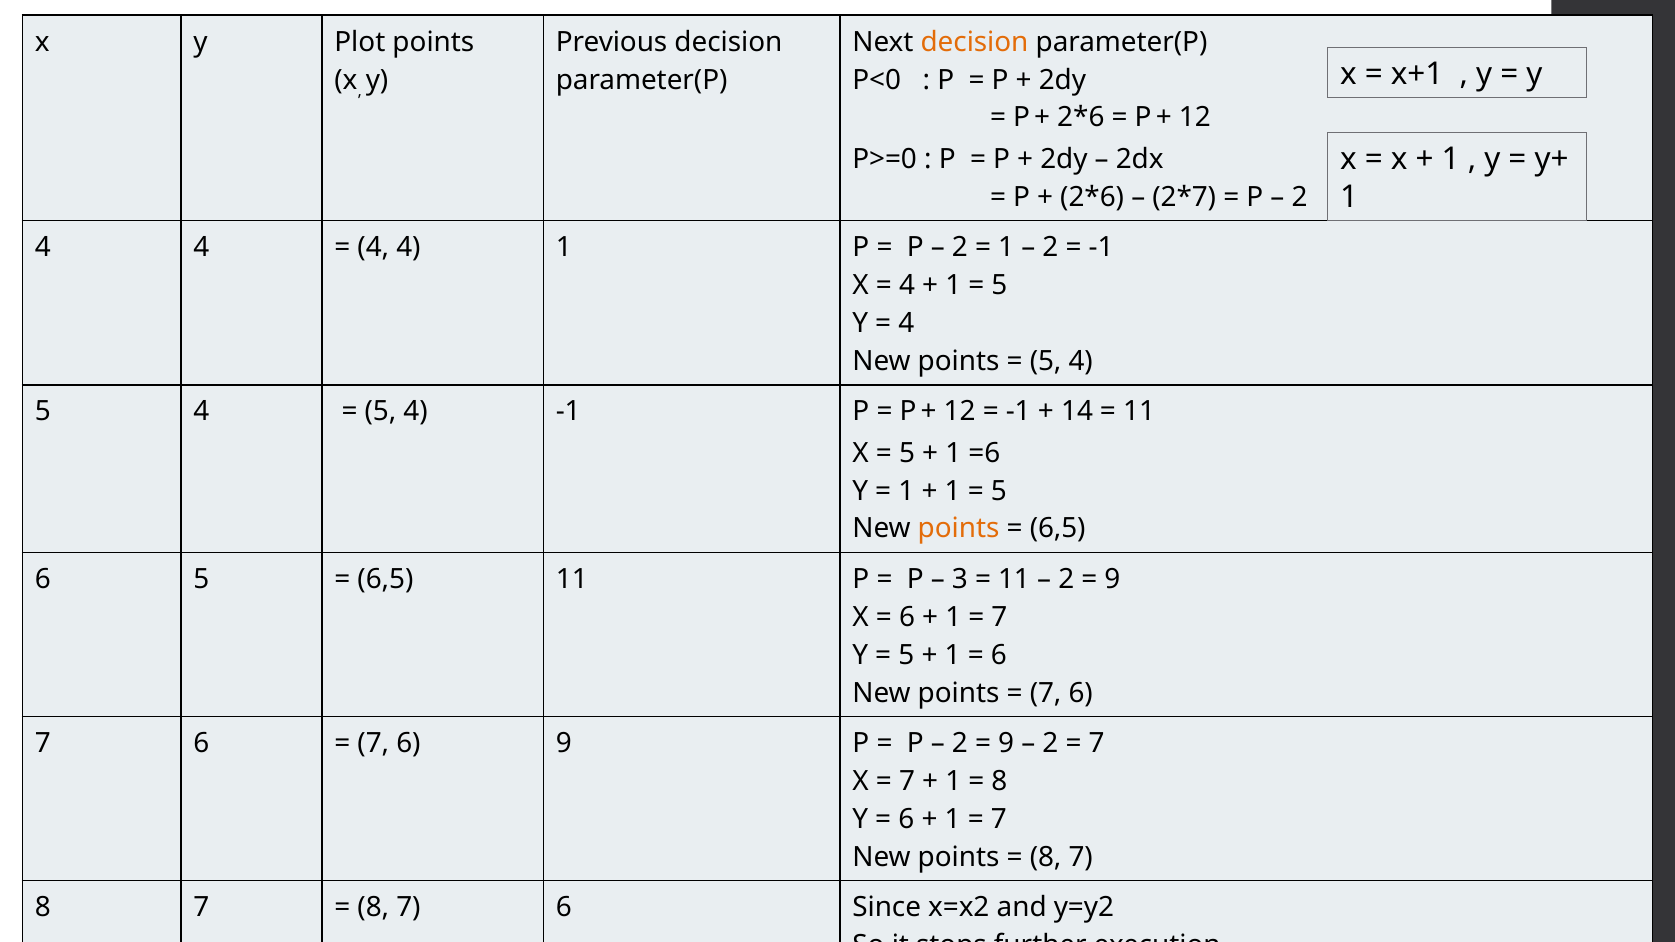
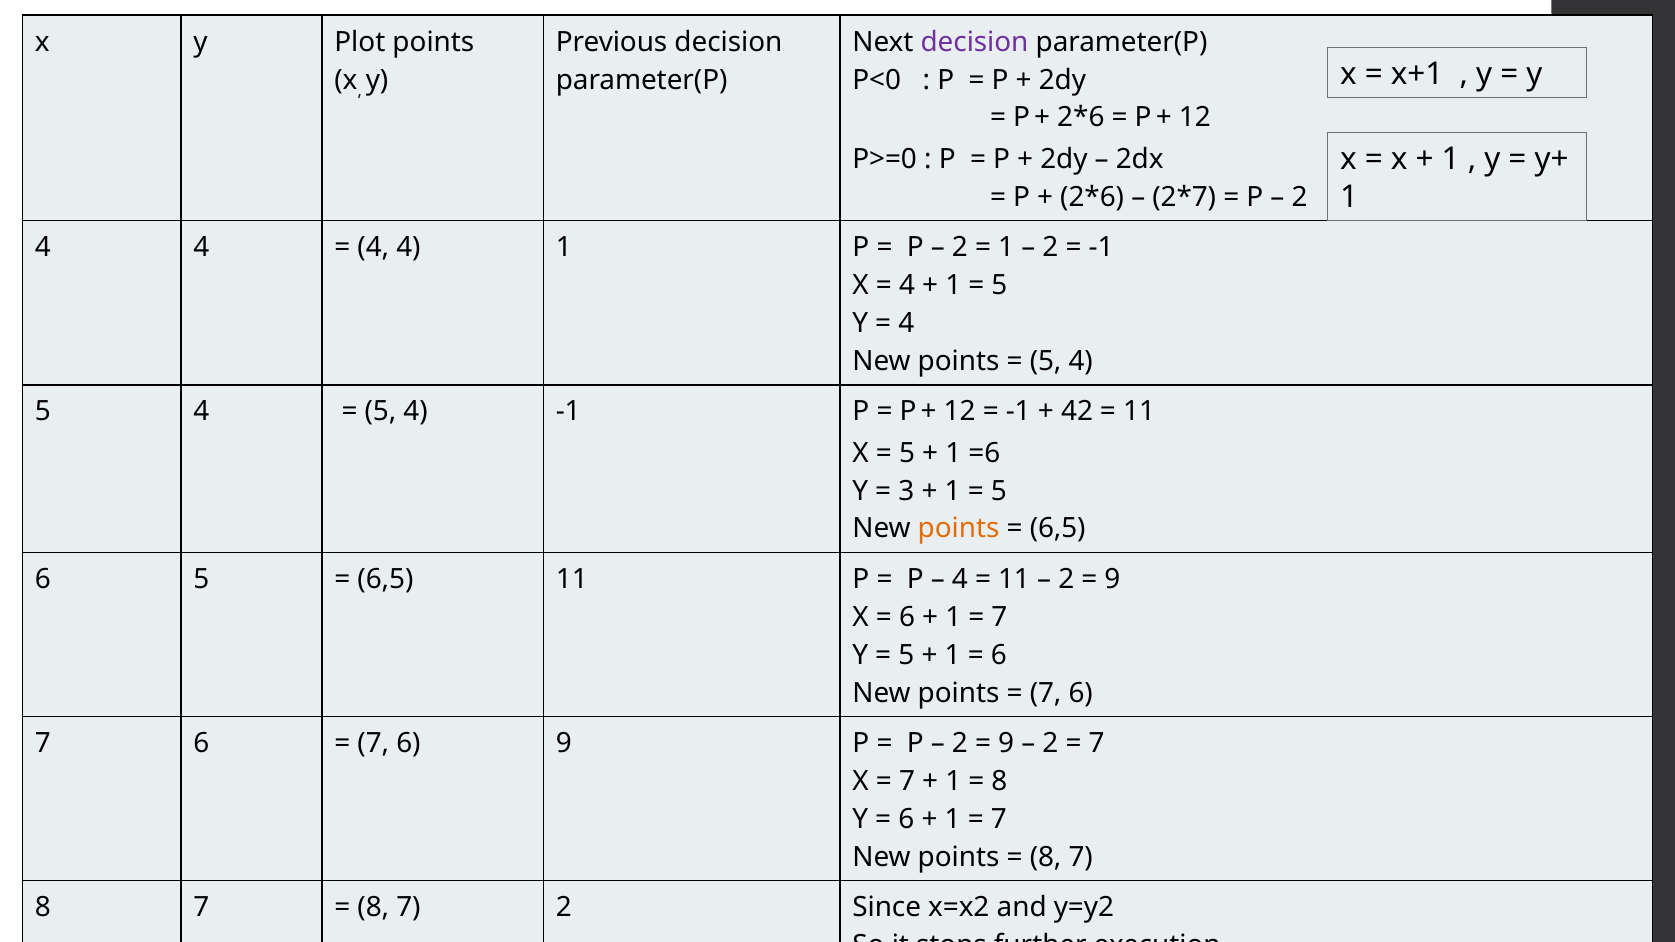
decision at (975, 42) colour: orange -> purple
14: 14 -> 42
1 at (906, 491): 1 -> 3
3 at (960, 579): 3 -> 4
8 7 6: 6 -> 2
